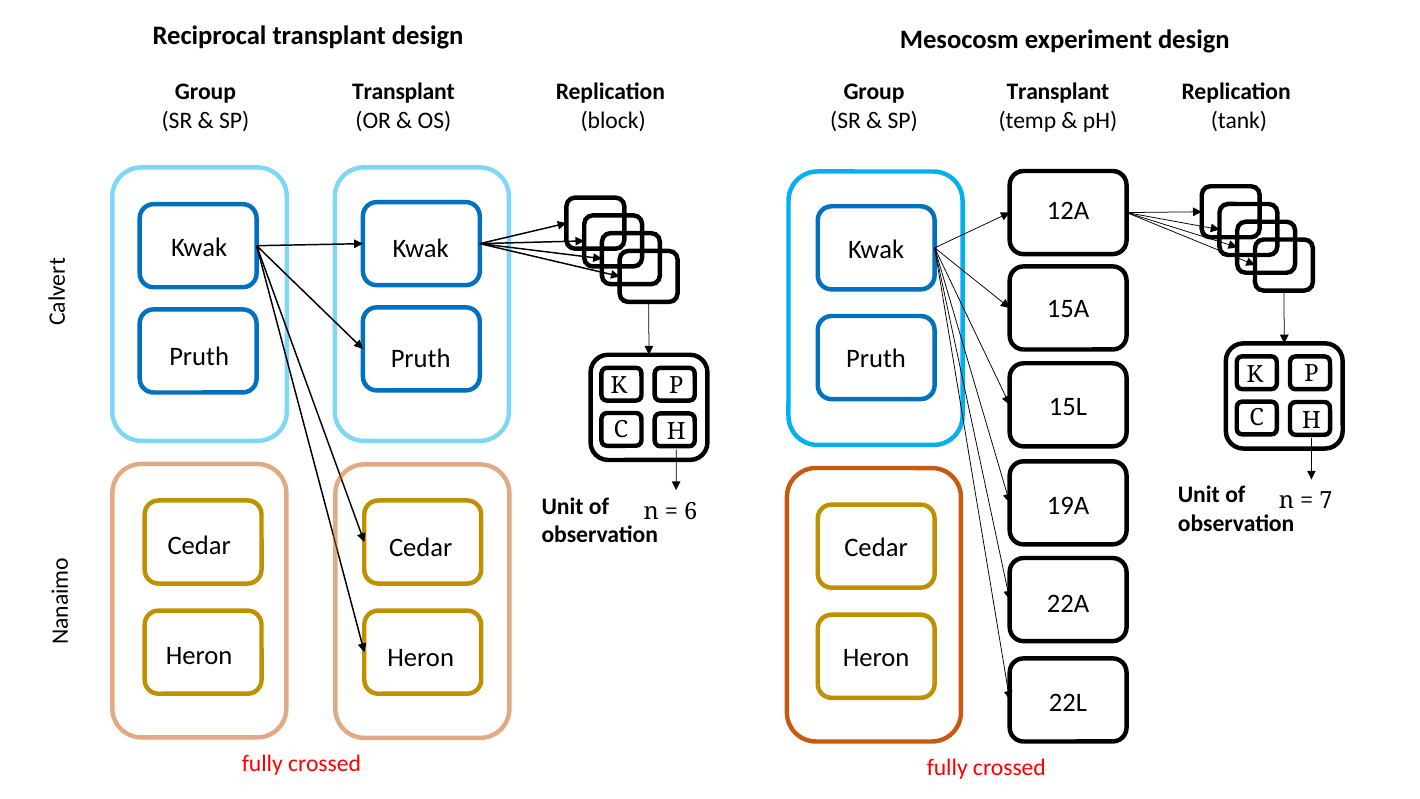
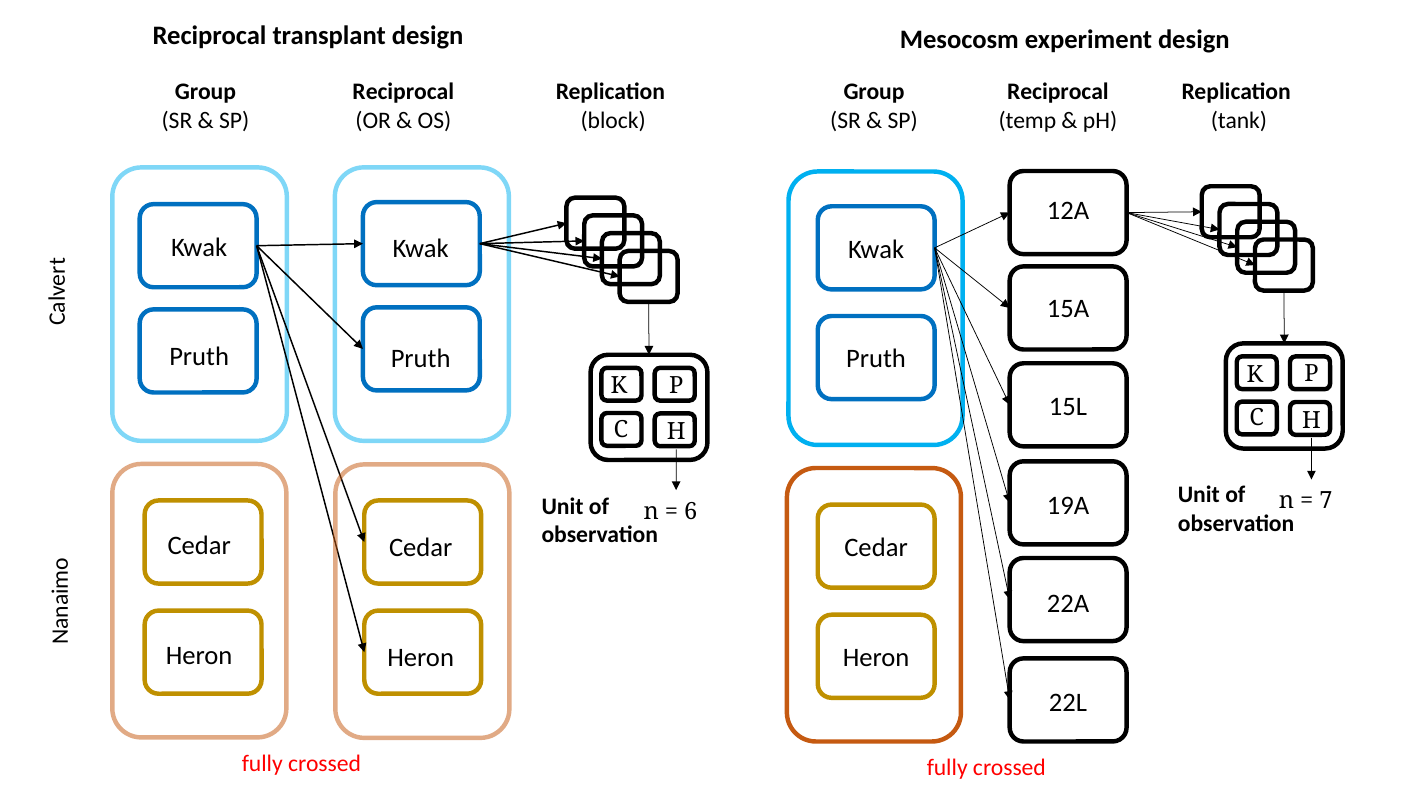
Transplant at (403, 92): Transplant -> Reciprocal
Transplant at (1058, 92): Transplant -> Reciprocal
